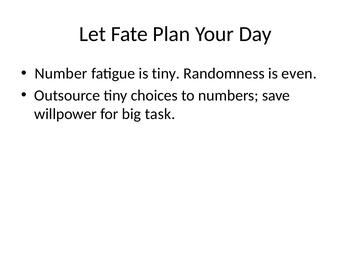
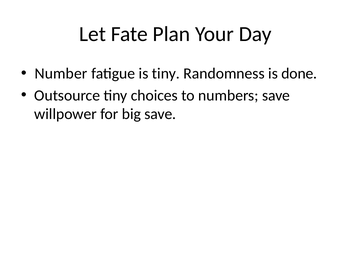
even: even -> done
big task: task -> save
